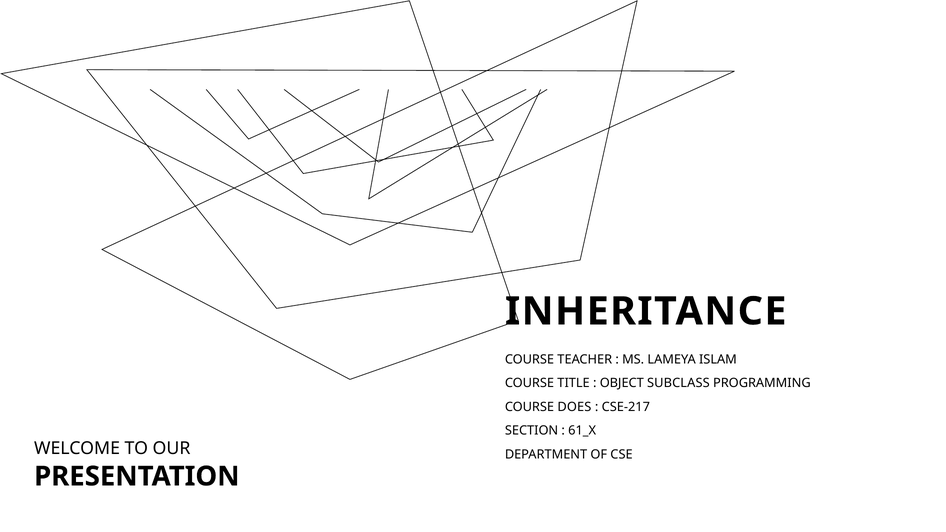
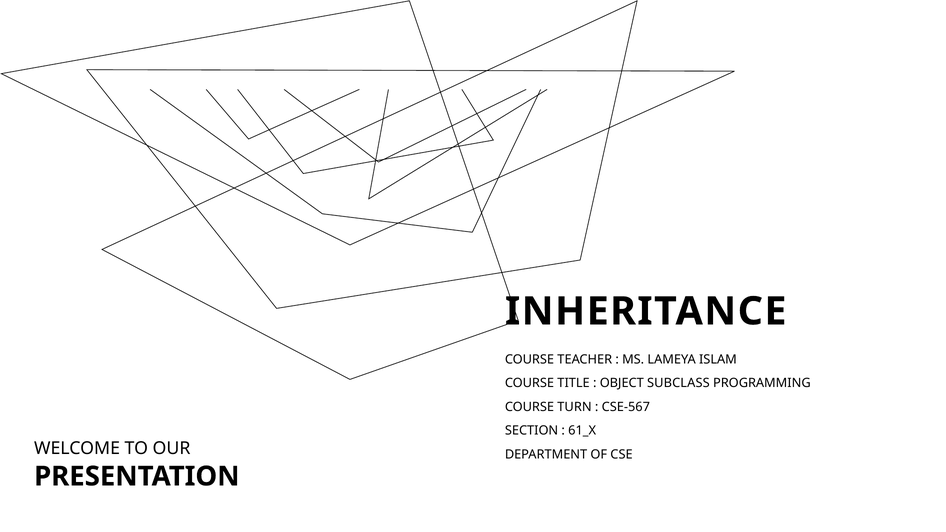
DOES: DOES -> TURN
CSE-217: CSE-217 -> CSE-567
